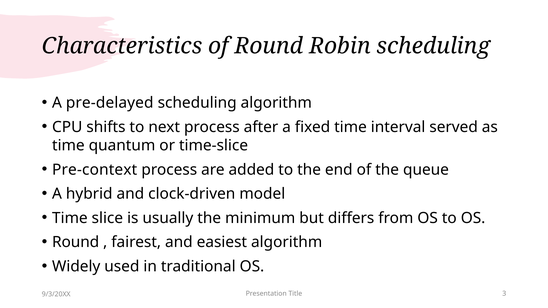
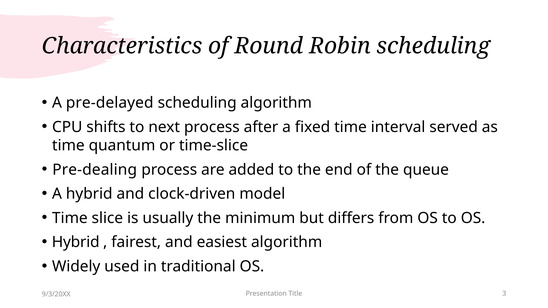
Pre-context: Pre-context -> Pre-dealing
Round at (76, 242): Round -> Hybrid
